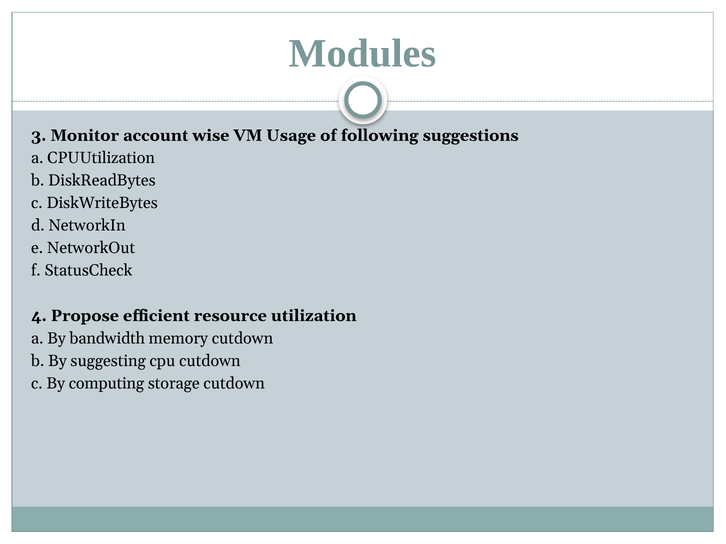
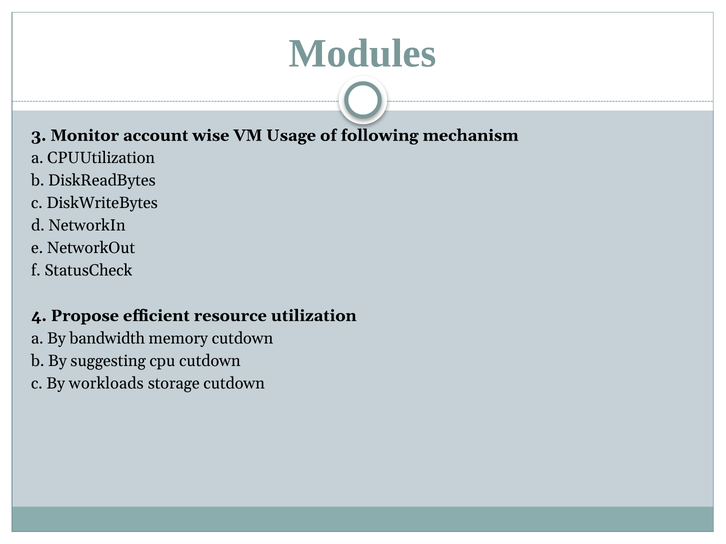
suggestions: suggestions -> mechanism
computing: computing -> workloads
